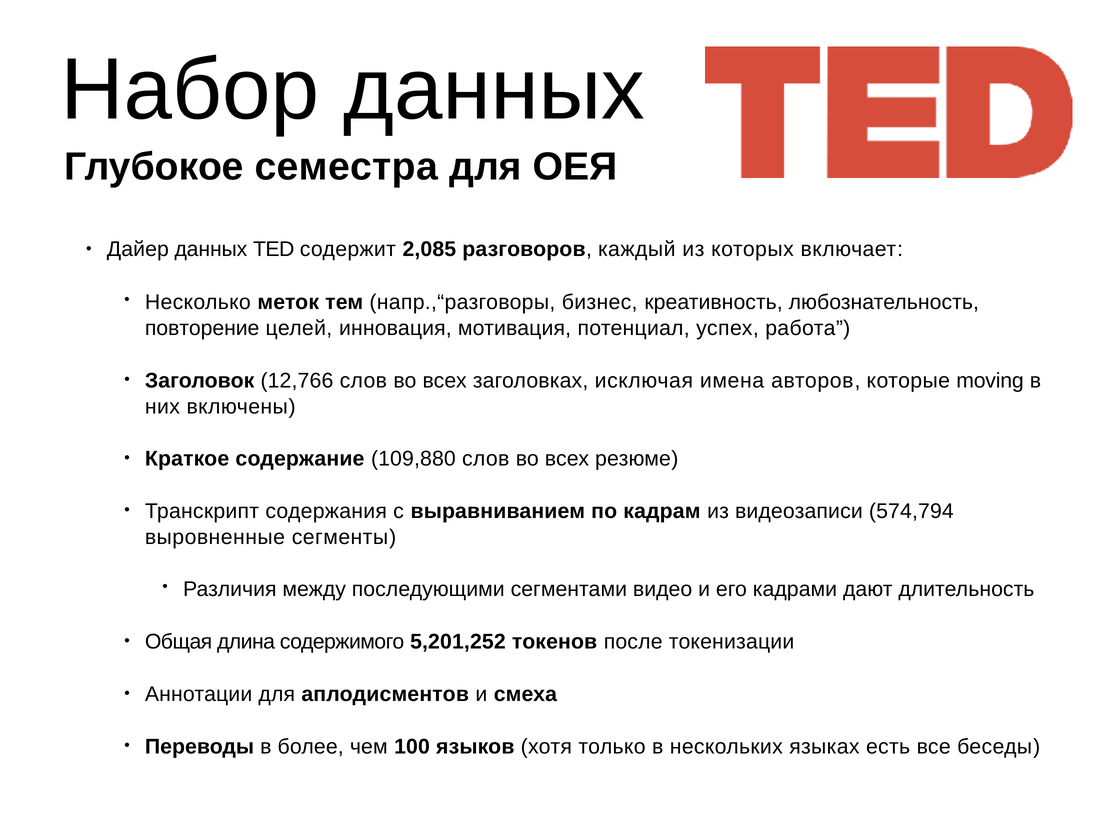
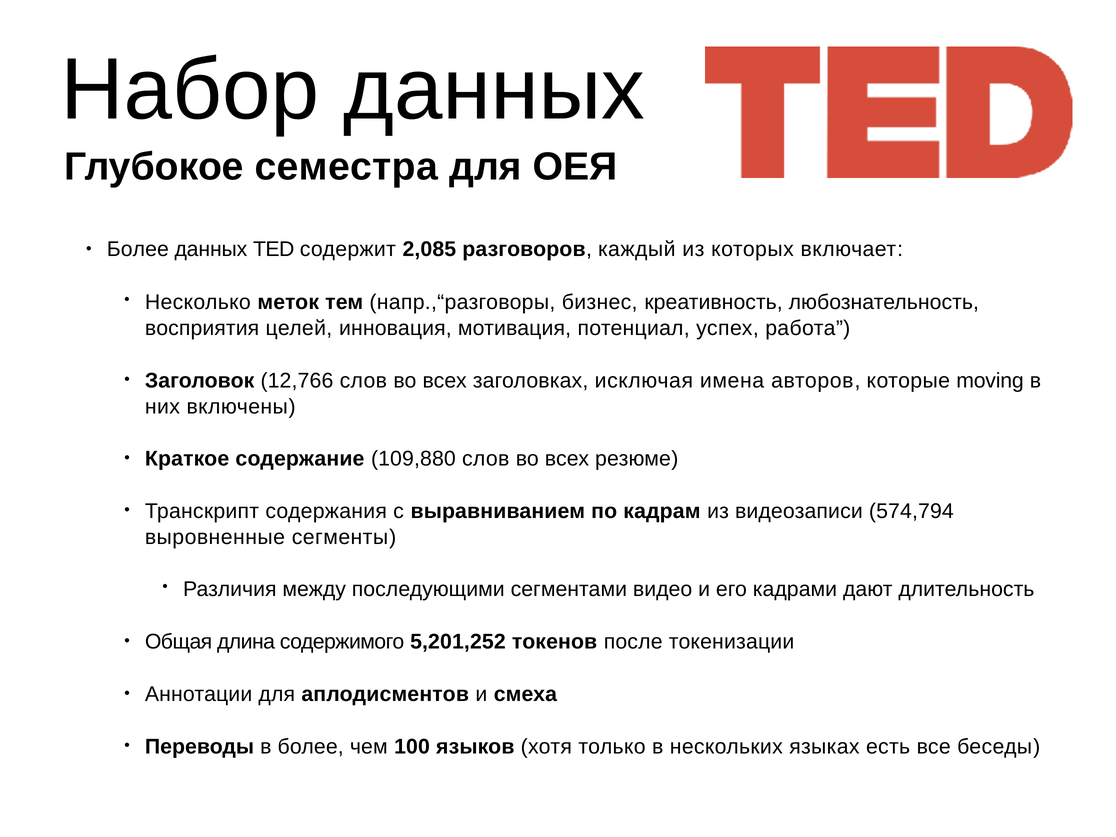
Дайер at (138, 249): Дайер -> Более
повторение: повторение -> восприятия
